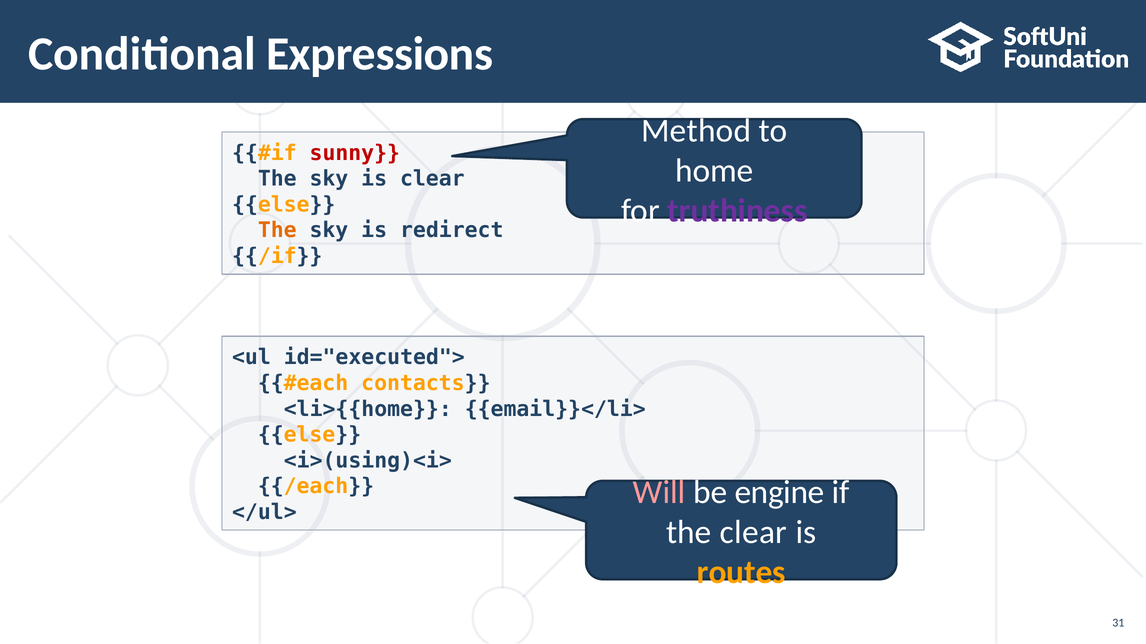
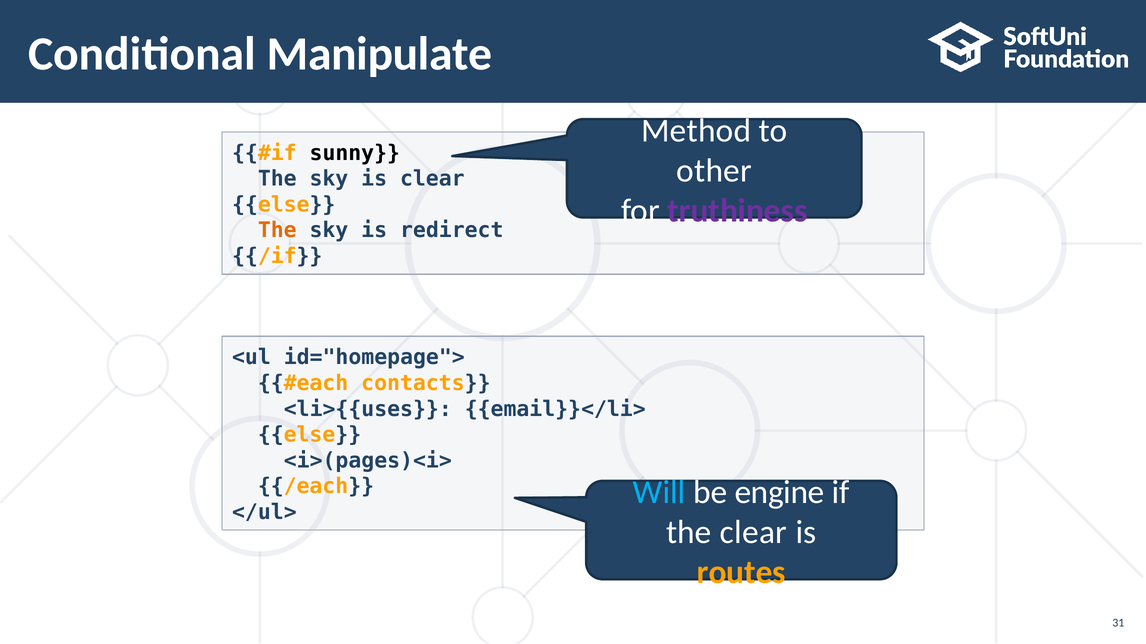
Expressions: Expressions -> Manipulate
sunny colour: red -> black
home: home -> other
id="executed">: id="executed"> -> id="homepage">
<li>{{home: <li>{{home -> <li>{{uses
<i>(using)<i>: <i>(using)<i> -> <i>(pages)<i>
Will colour: pink -> light blue
